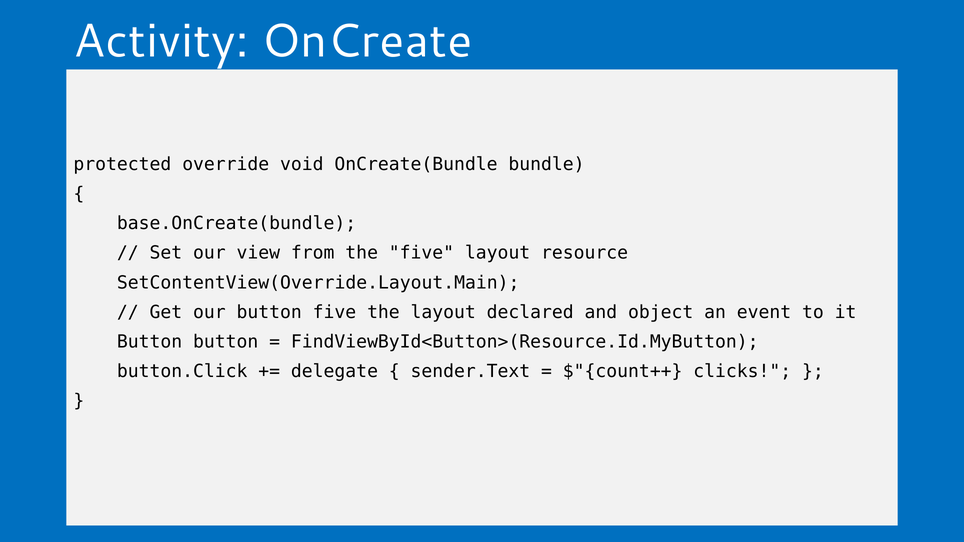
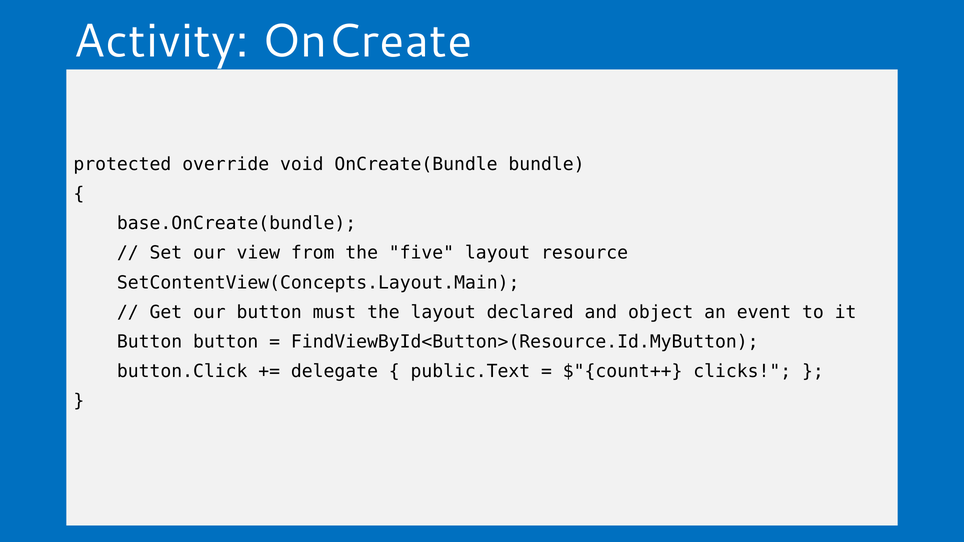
SetContentView(Override.Layout.Main: SetContentView(Override.Layout.Main -> SetContentView(Concepts.Layout.Main
button five: five -> must
sender.Text: sender.Text -> public.Text
